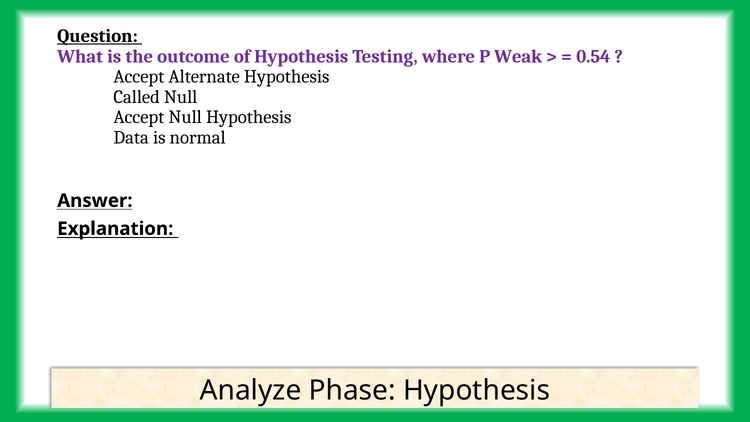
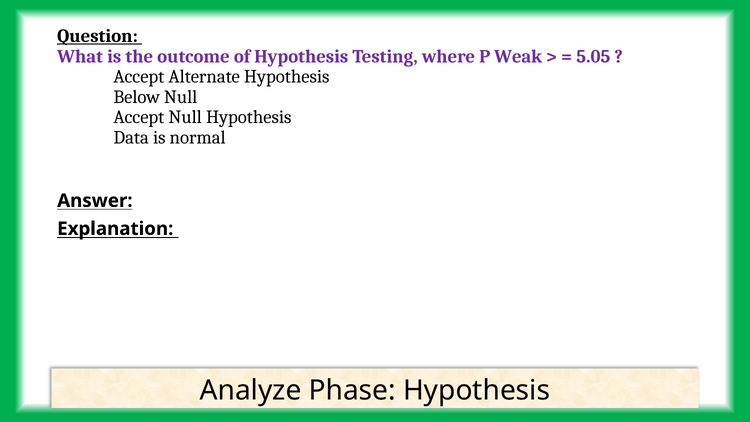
0.54: 0.54 -> 5.05
Called: Called -> Below
